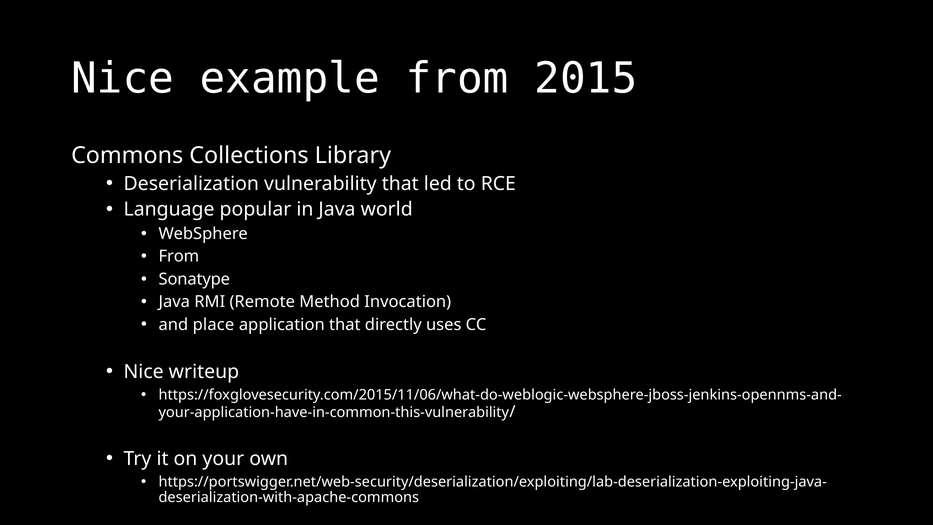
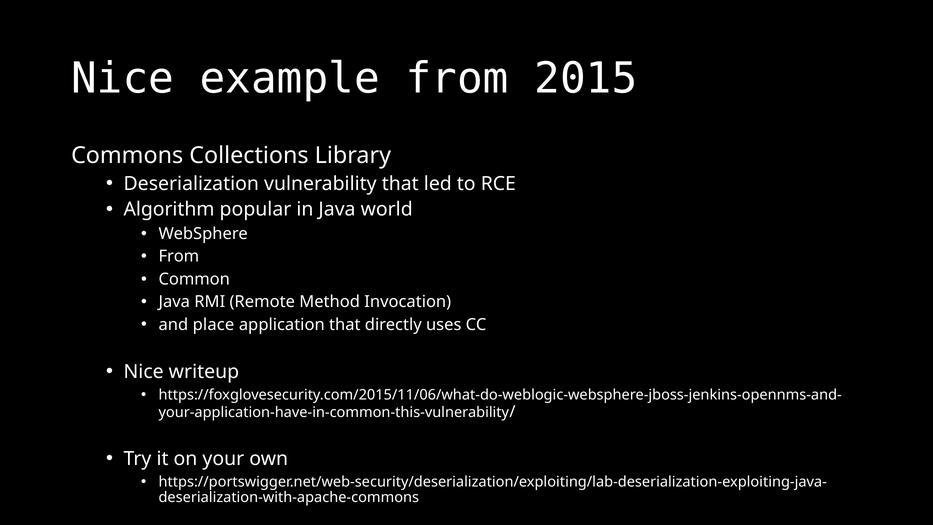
Language: Language -> Algorithm
Sonatype: Sonatype -> Common
